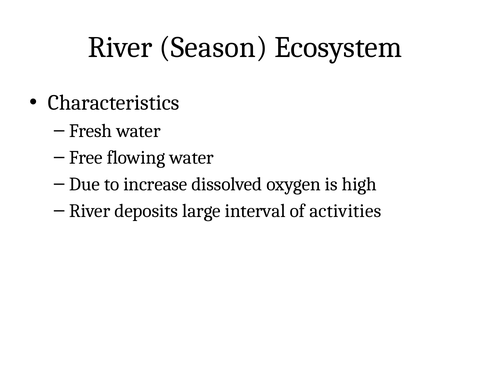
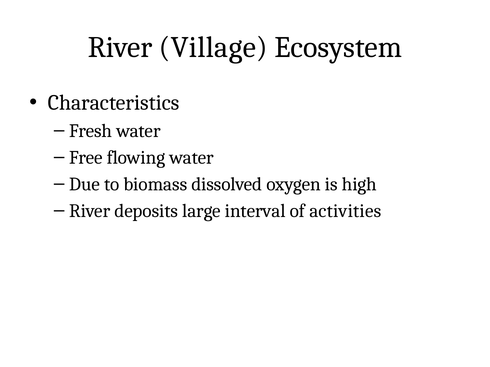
Season: Season -> Village
increase: increase -> biomass
